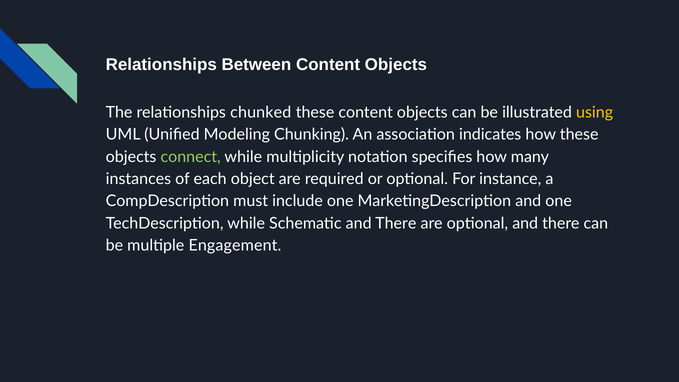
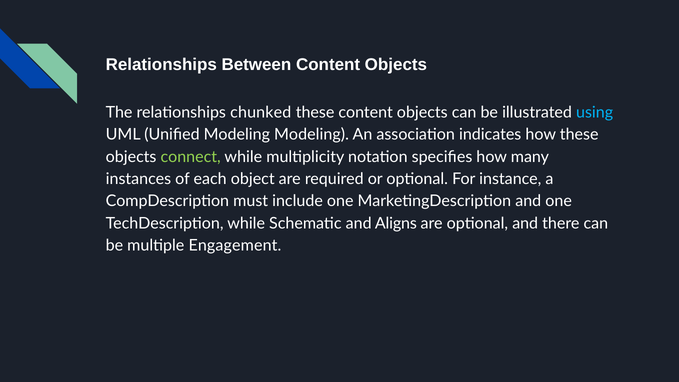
using colour: yellow -> light blue
Modeling Chunking: Chunking -> Modeling
Schematic and There: There -> Aligns
